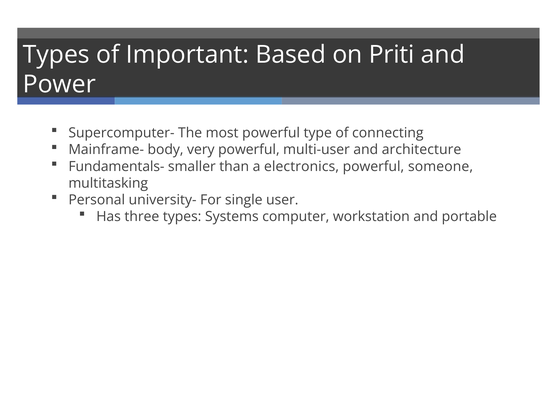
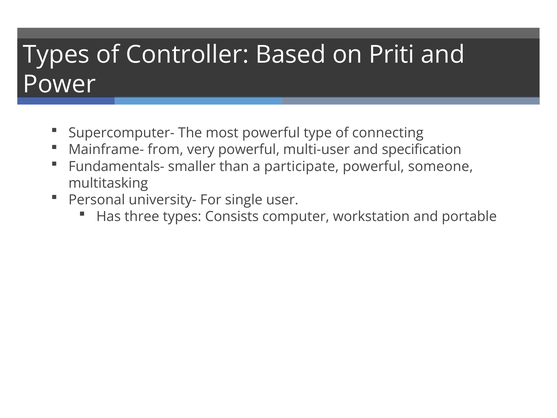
Important: Important -> Controller
body: body -> from
architecture: architecture -> specification
electronics: electronics -> participate
Systems: Systems -> Consists
